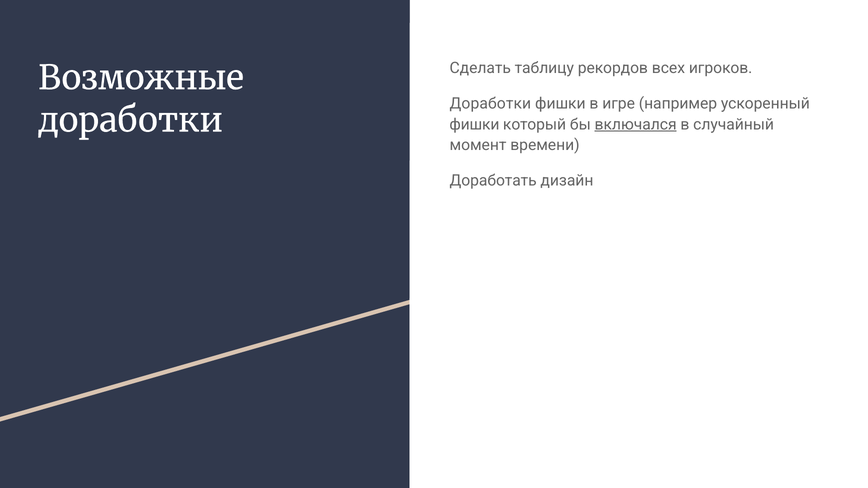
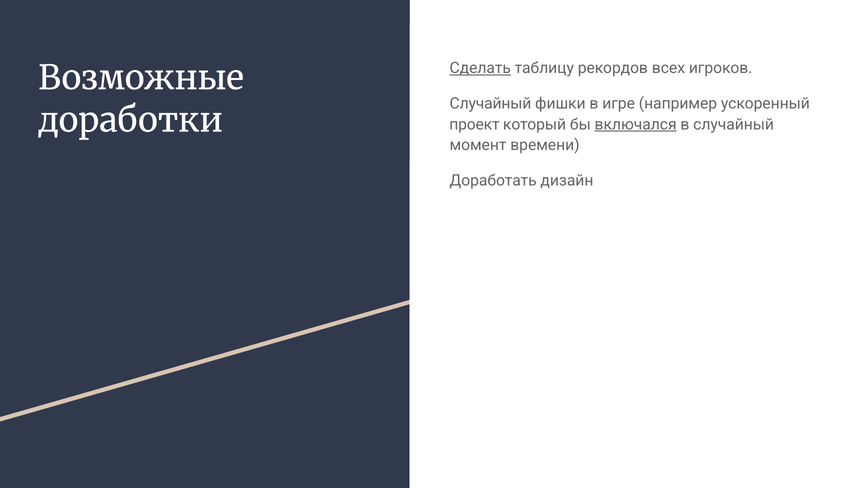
Сделать underline: none -> present
Доработки at (490, 104): Доработки -> Случайный
фишки at (474, 124): фишки -> проект
